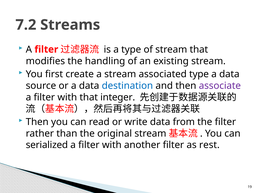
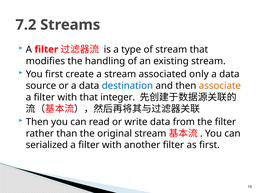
associated type: type -> only
associate colour: purple -> orange
as rest: rest -> first
